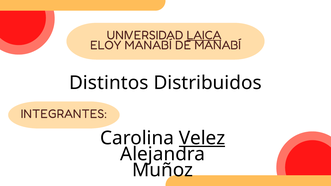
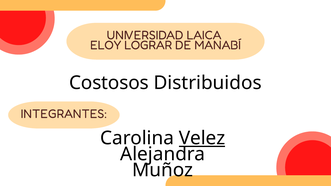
LAICA underline: present -> none
ELOY MANABÍ: MANABÍ -> LOGRAR
Distintos: Distintos -> Costosos
